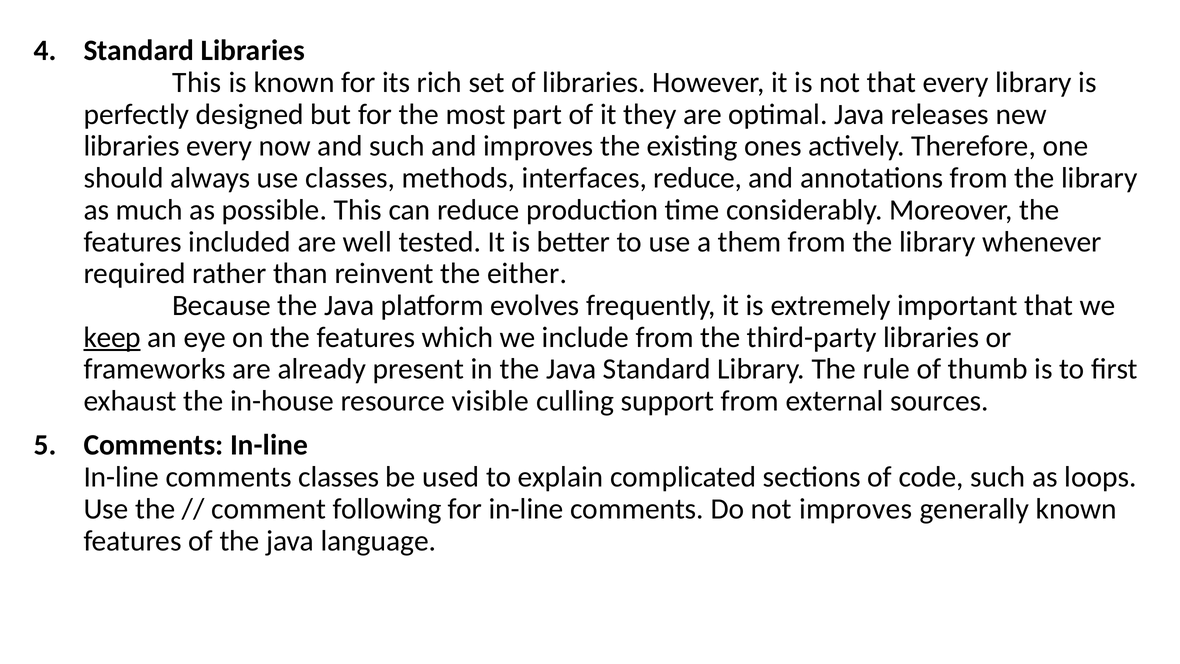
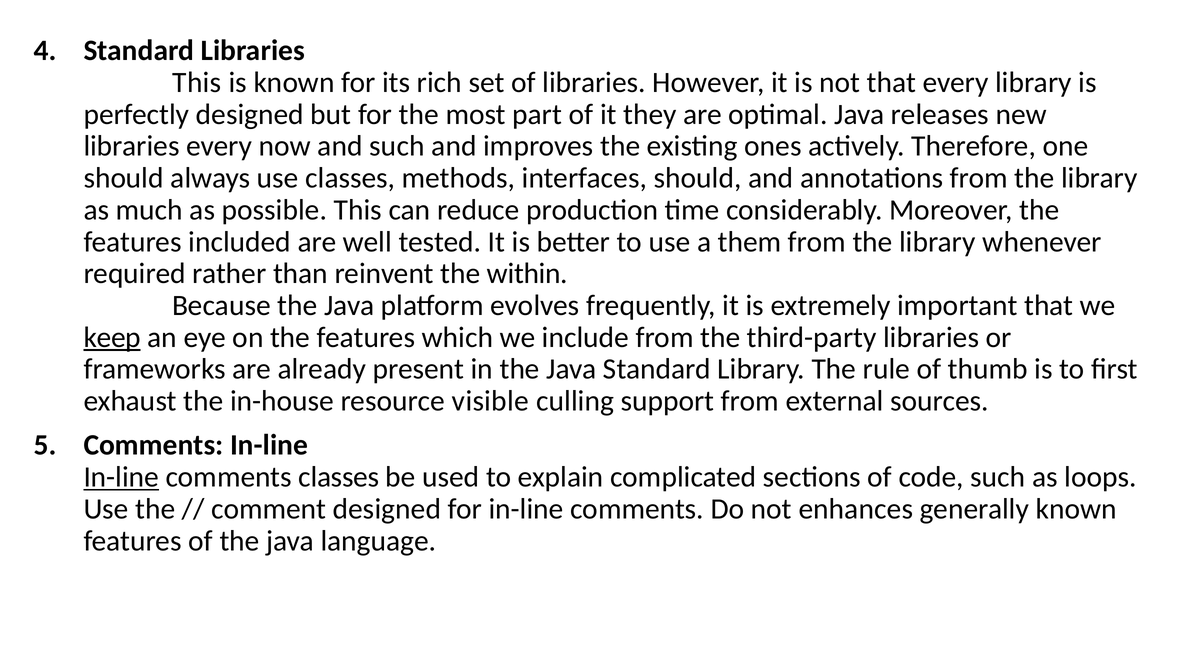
interfaces reduce: reduce -> should
either: either -> within
In-line at (121, 477) underline: none -> present
comment following: following -> designed
not improves: improves -> enhances
